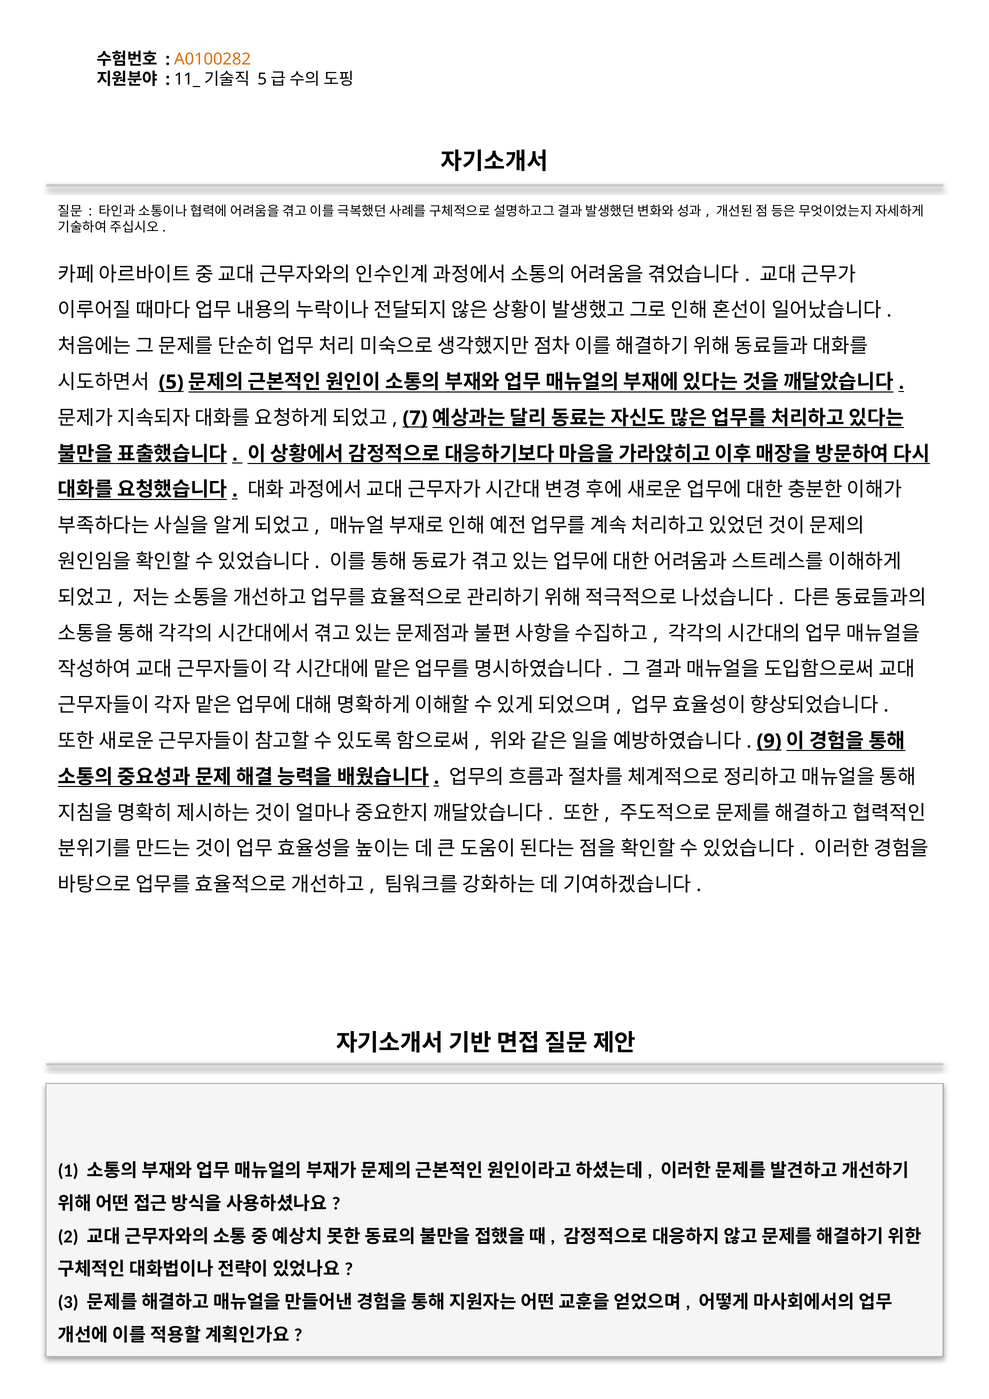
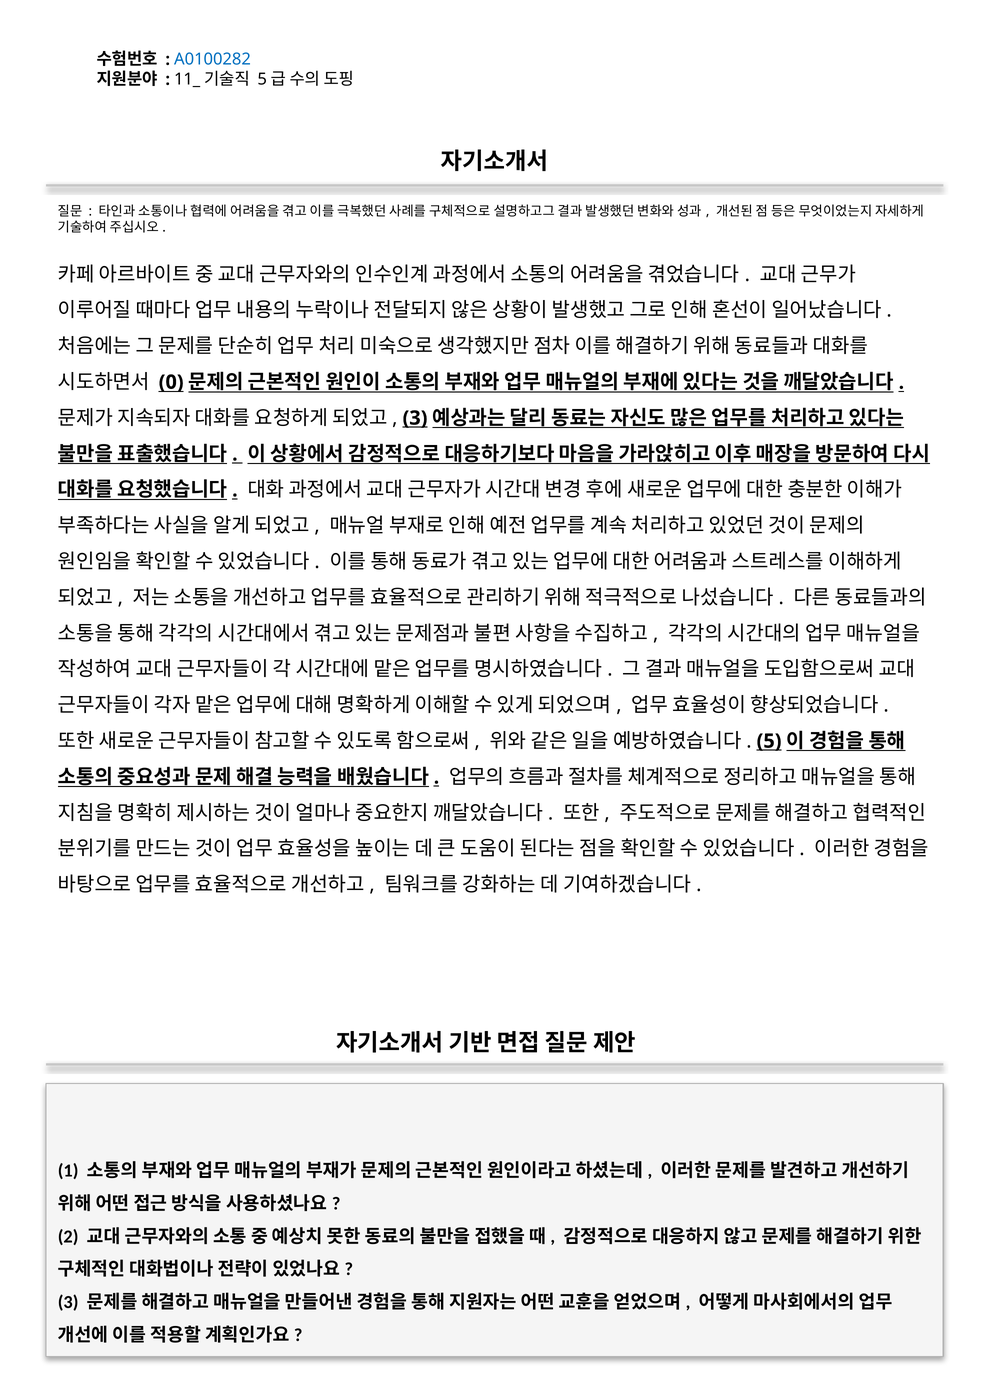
A0100282 colour: orange -> blue
5: 5 -> 0
7 at (415, 418): 7 -> 3
9: 9 -> 5
